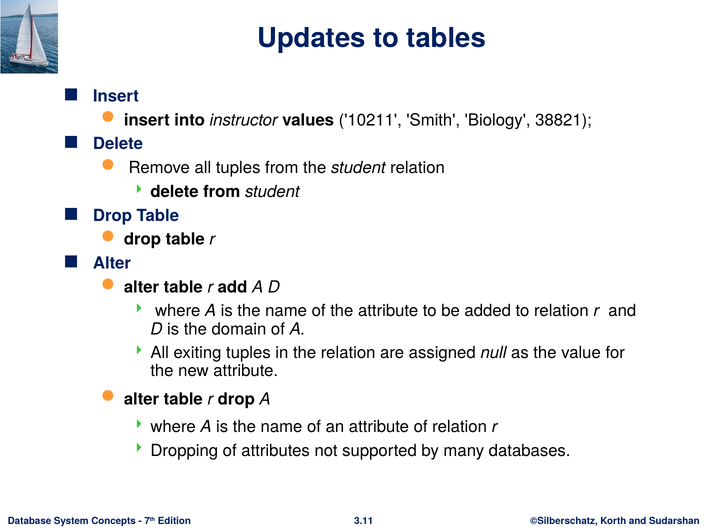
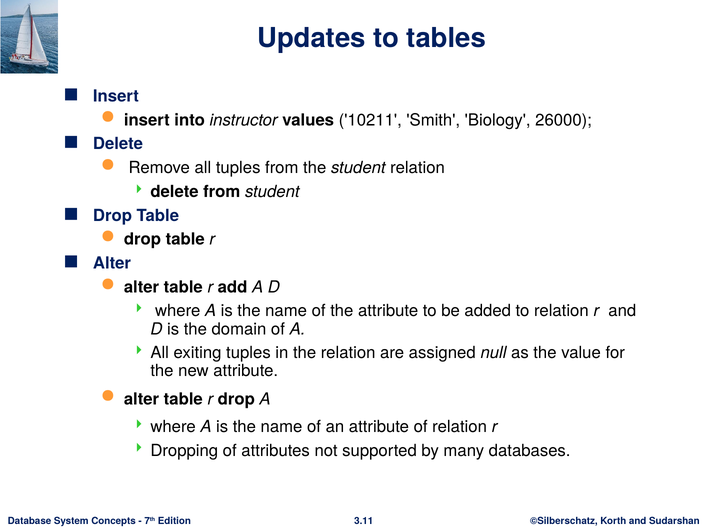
38821: 38821 -> 26000
